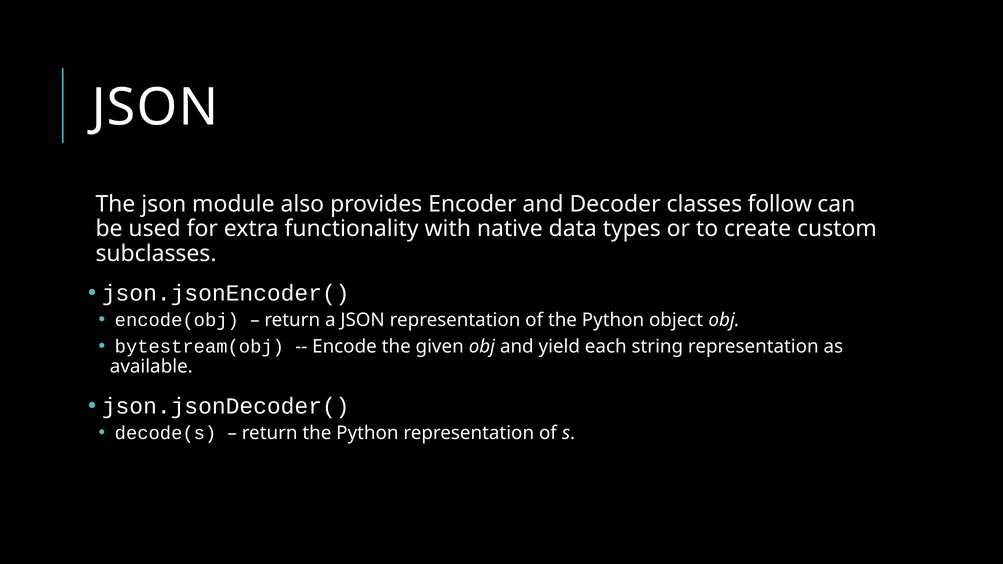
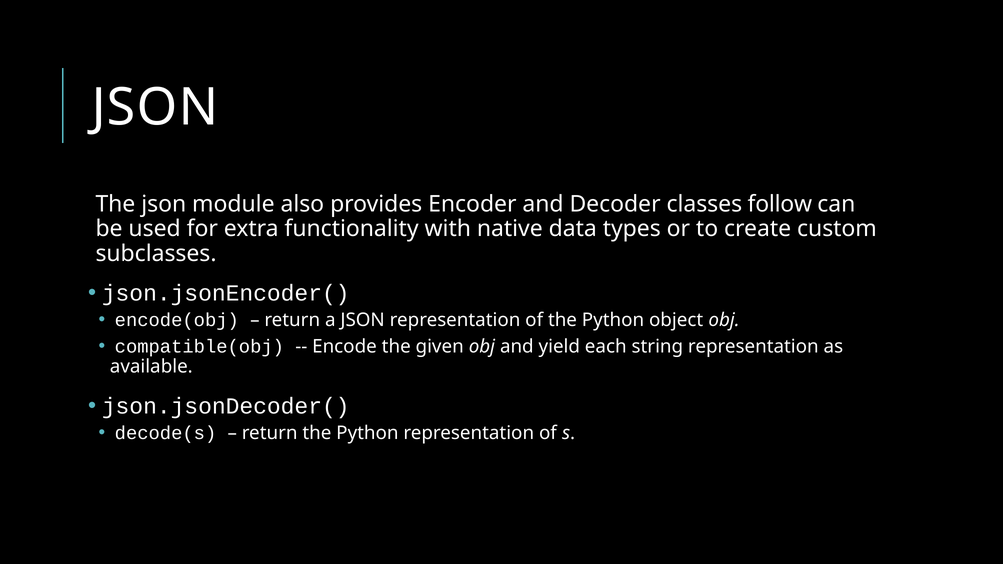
bytestream(obj: bytestream(obj -> compatible(obj
